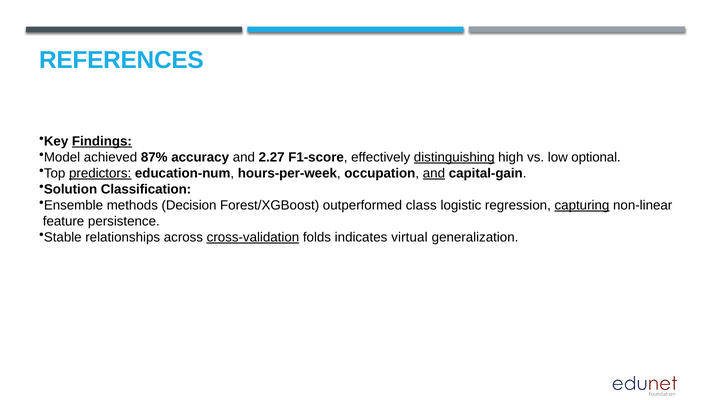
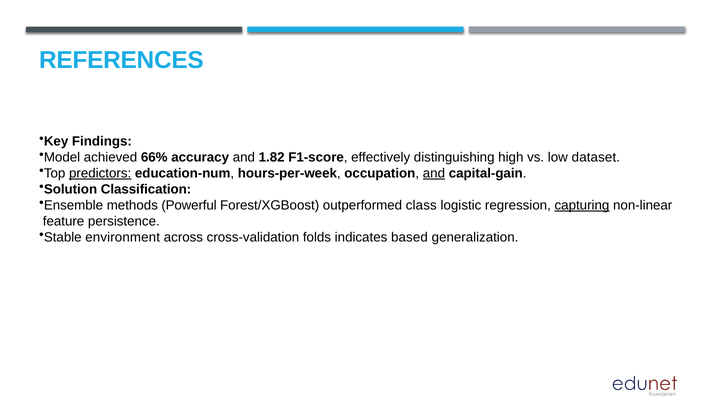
Findings underline: present -> none
87%: 87% -> 66%
2.27: 2.27 -> 1.82
distinguishing underline: present -> none
optional: optional -> dataset
Decision: Decision -> Powerful
relationships: relationships -> environment
cross‑validation underline: present -> none
virtual: virtual -> based
